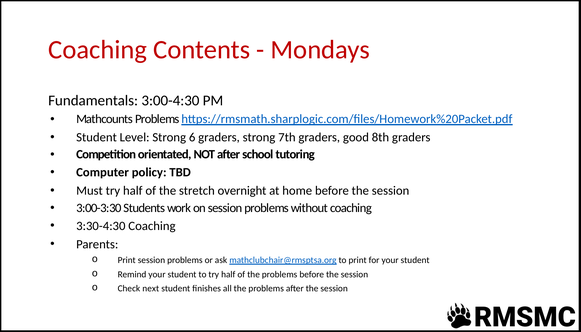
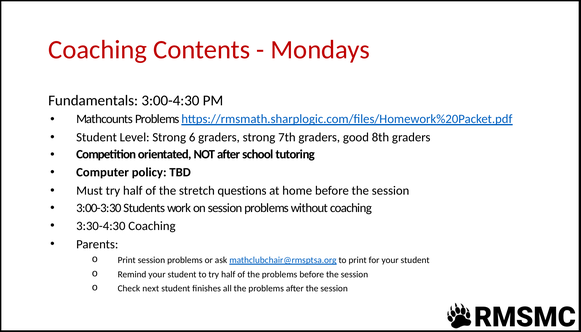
overnight: overnight -> questions
